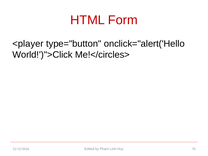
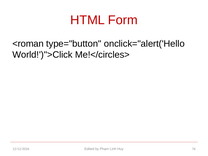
<player: <player -> <roman
